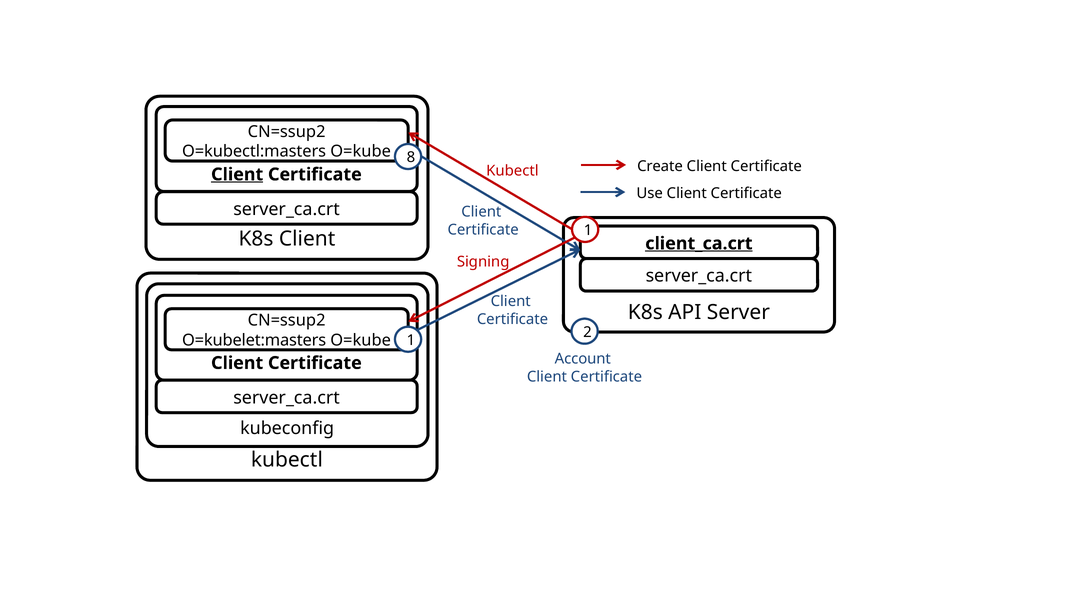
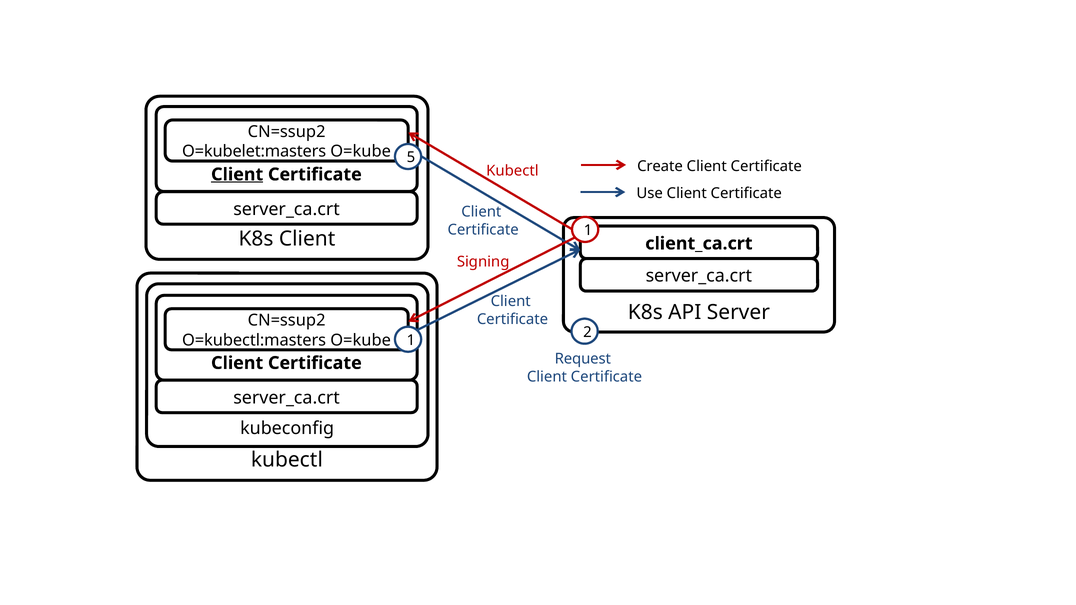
O=kubectl:masters: O=kubectl:masters -> O=kubelet:masters
8: 8 -> 5
client_ca.crt underline: present -> none
O=kubelet:masters: O=kubelet:masters -> O=kubectl:masters
Account: Account -> Request
